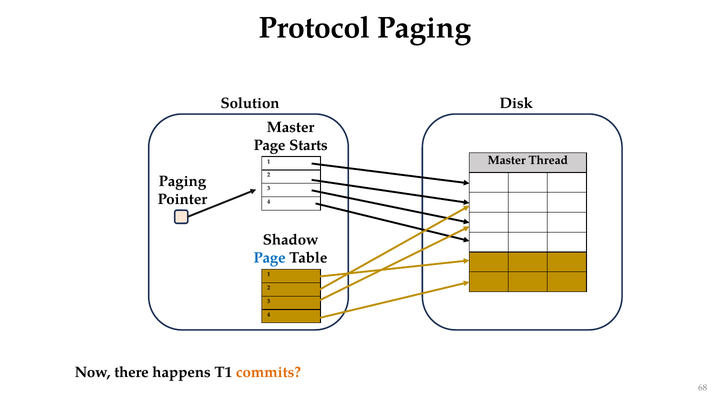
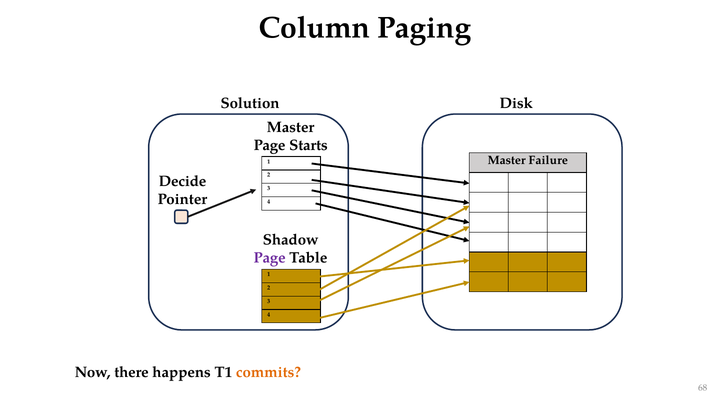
Protocol: Protocol -> Column
Thread: Thread -> Failure
Paging at (182, 181): Paging -> Decide
Page at (270, 258) colour: blue -> purple
